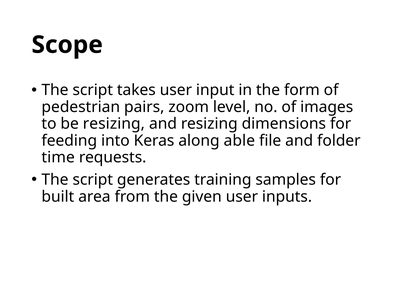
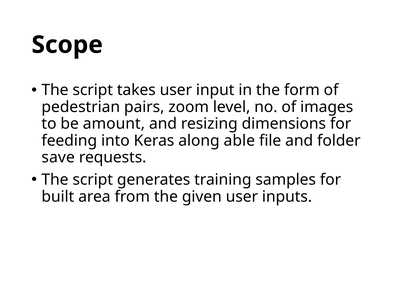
be resizing: resizing -> amount
time: time -> save
